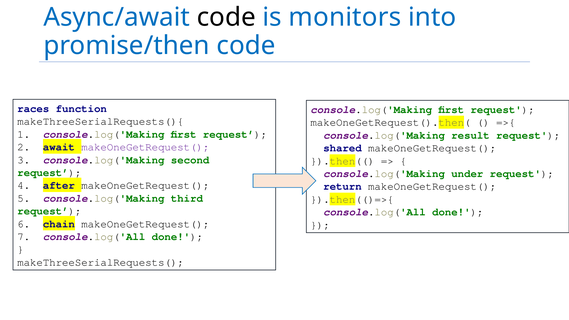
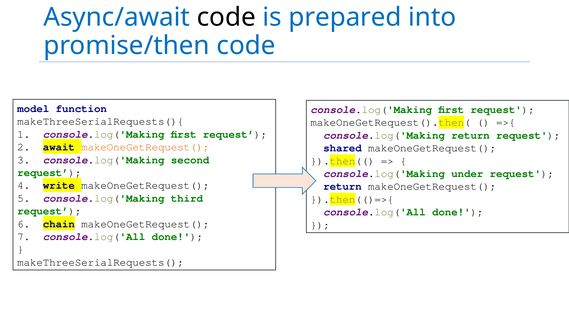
monitors: monitors -> prepared
races: races -> model
console.log('Making result: result -> return
makeOneGetRequest( at (145, 147) colour: purple -> orange
after: after -> write
